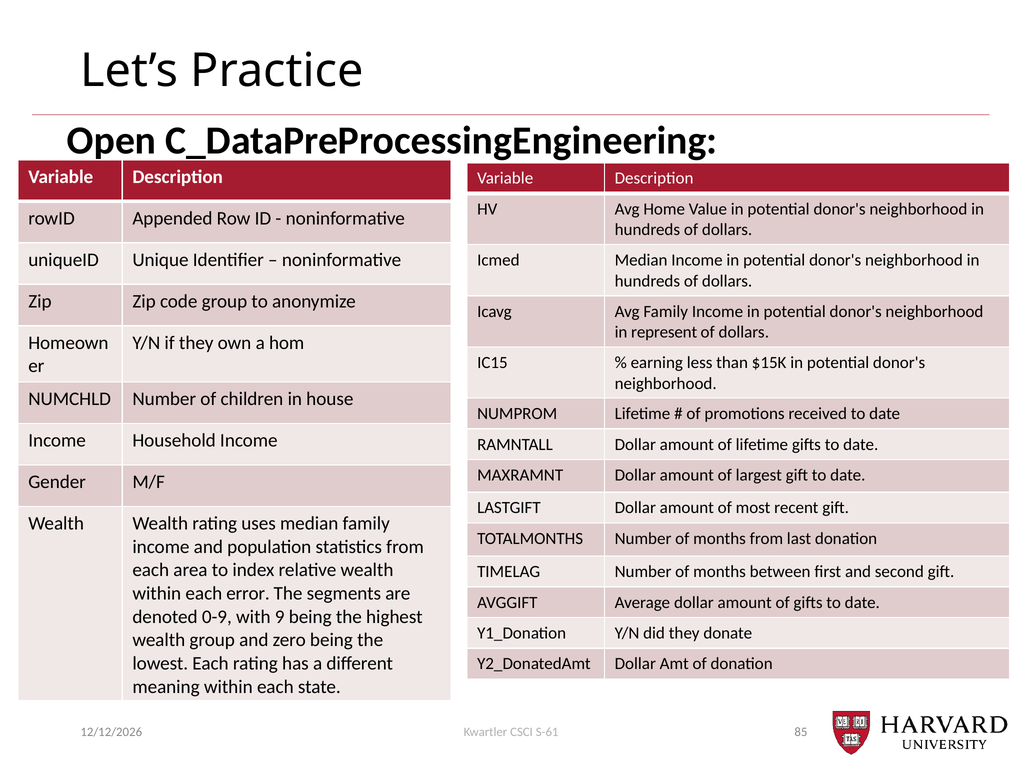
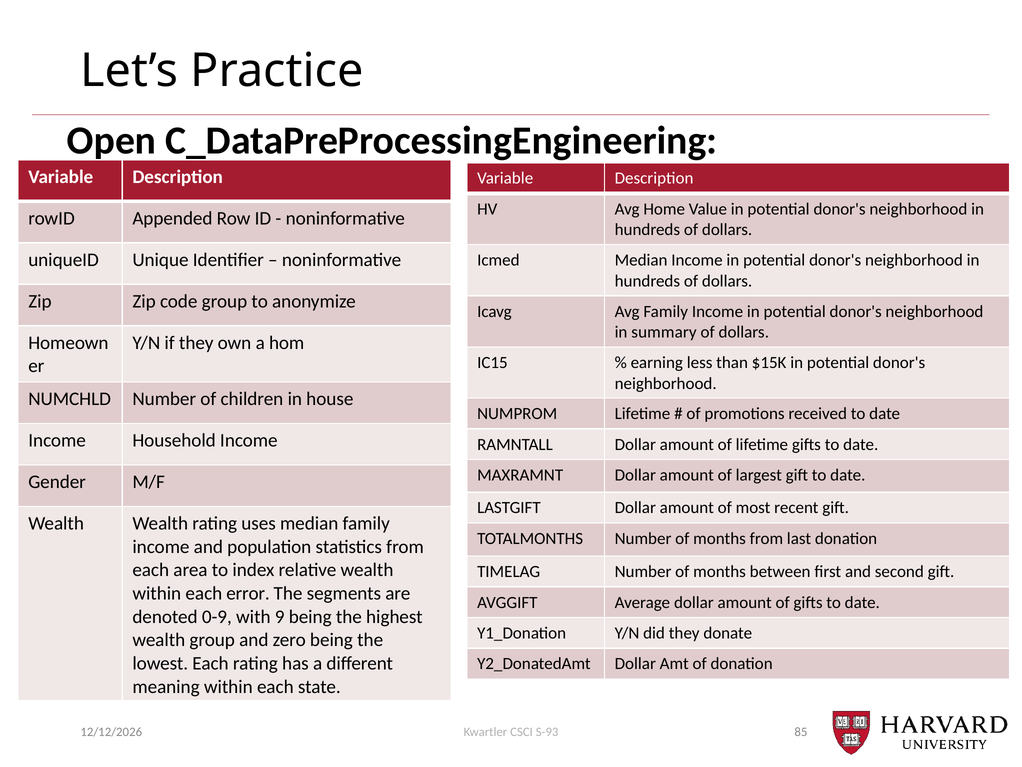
represent: represent -> summary
S-61: S-61 -> S-93
